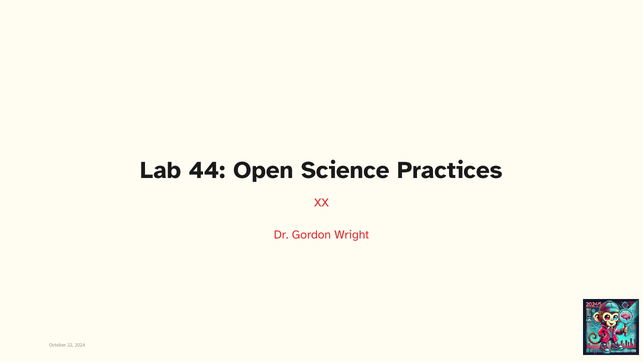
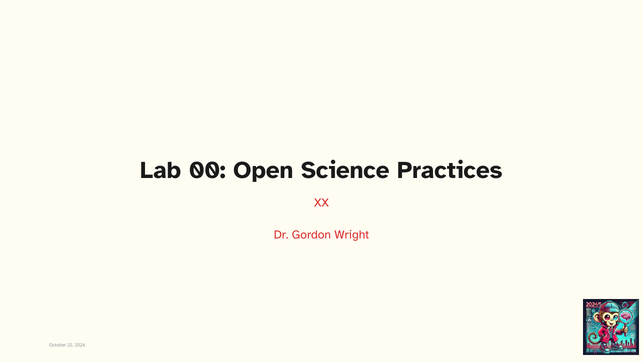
44: 44 -> 00
